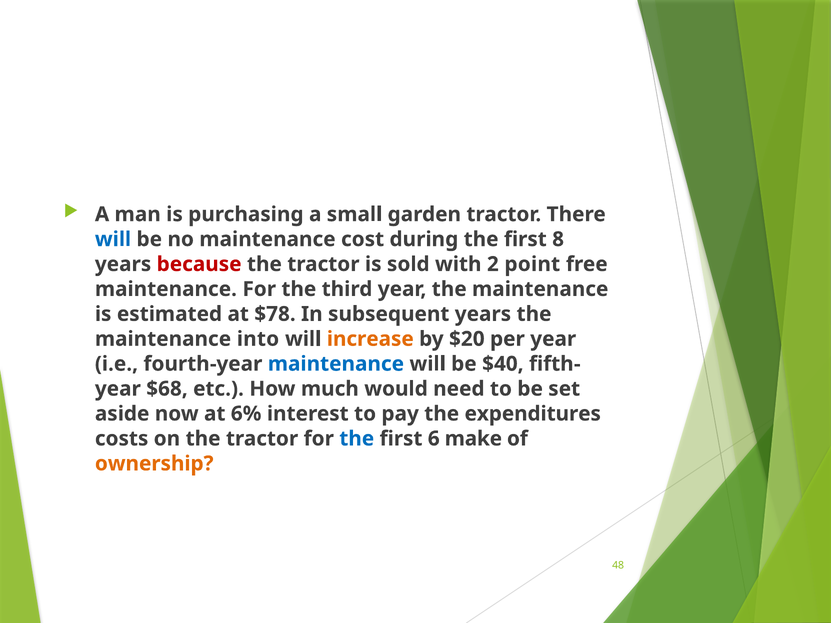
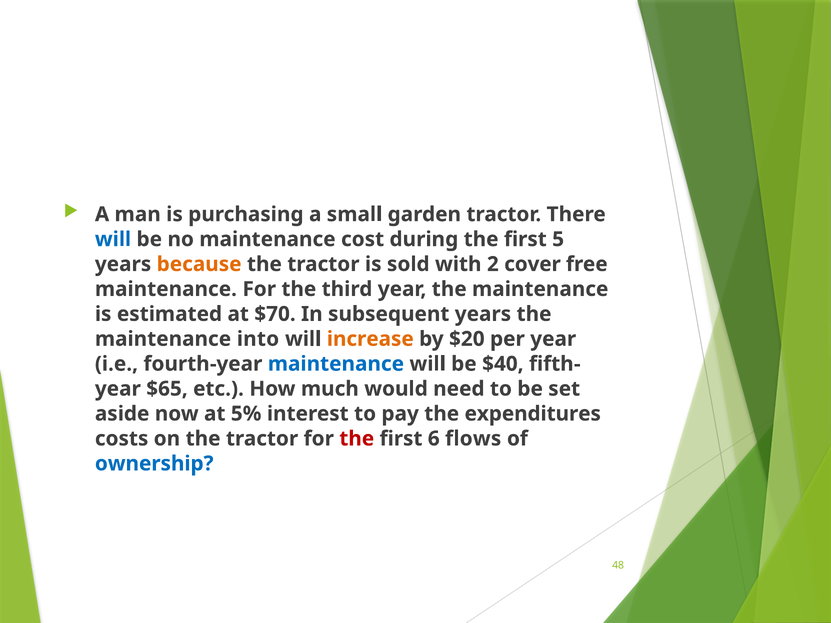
8: 8 -> 5
because colour: red -> orange
point: point -> cover
$78: $78 -> $70
$68: $68 -> $65
6%: 6% -> 5%
the at (357, 439) colour: blue -> red
make: make -> flows
ownership colour: orange -> blue
